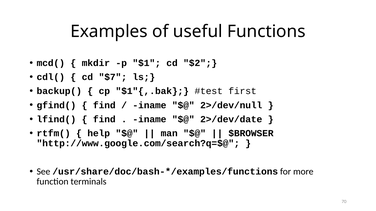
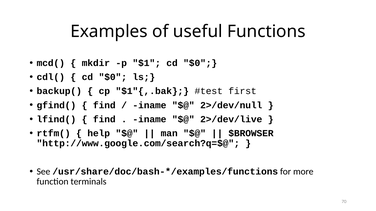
$1 cd $2: $2 -> $0
$7 at (113, 77): $7 -> $0
2>/dev/date: 2>/dev/date -> 2>/dev/live
